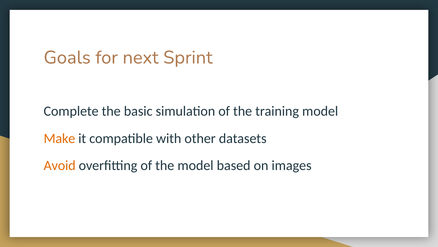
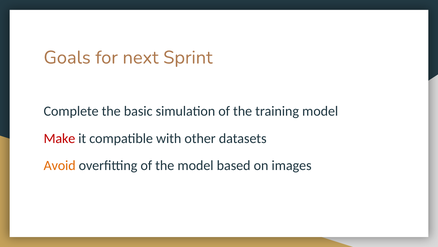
Make colour: orange -> red
